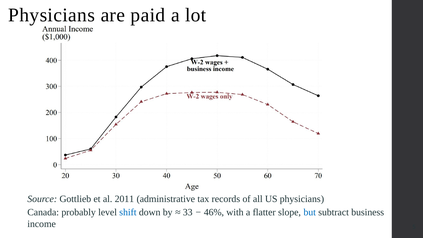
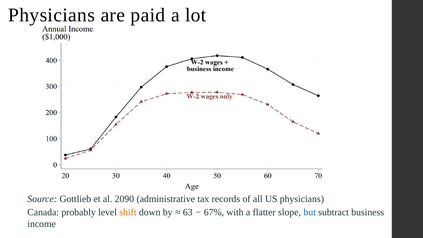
2011: 2011 -> 2090
shift colour: blue -> orange
33: 33 -> 63
46%: 46% -> 67%
